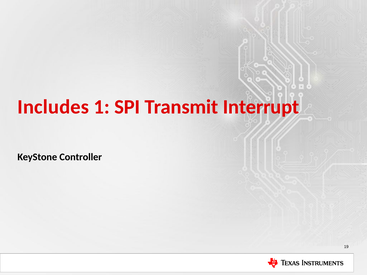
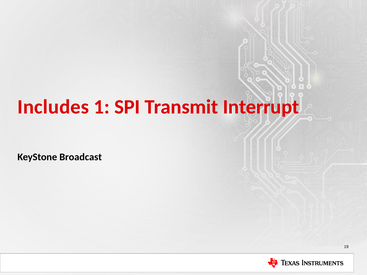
Controller: Controller -> Broadcast
